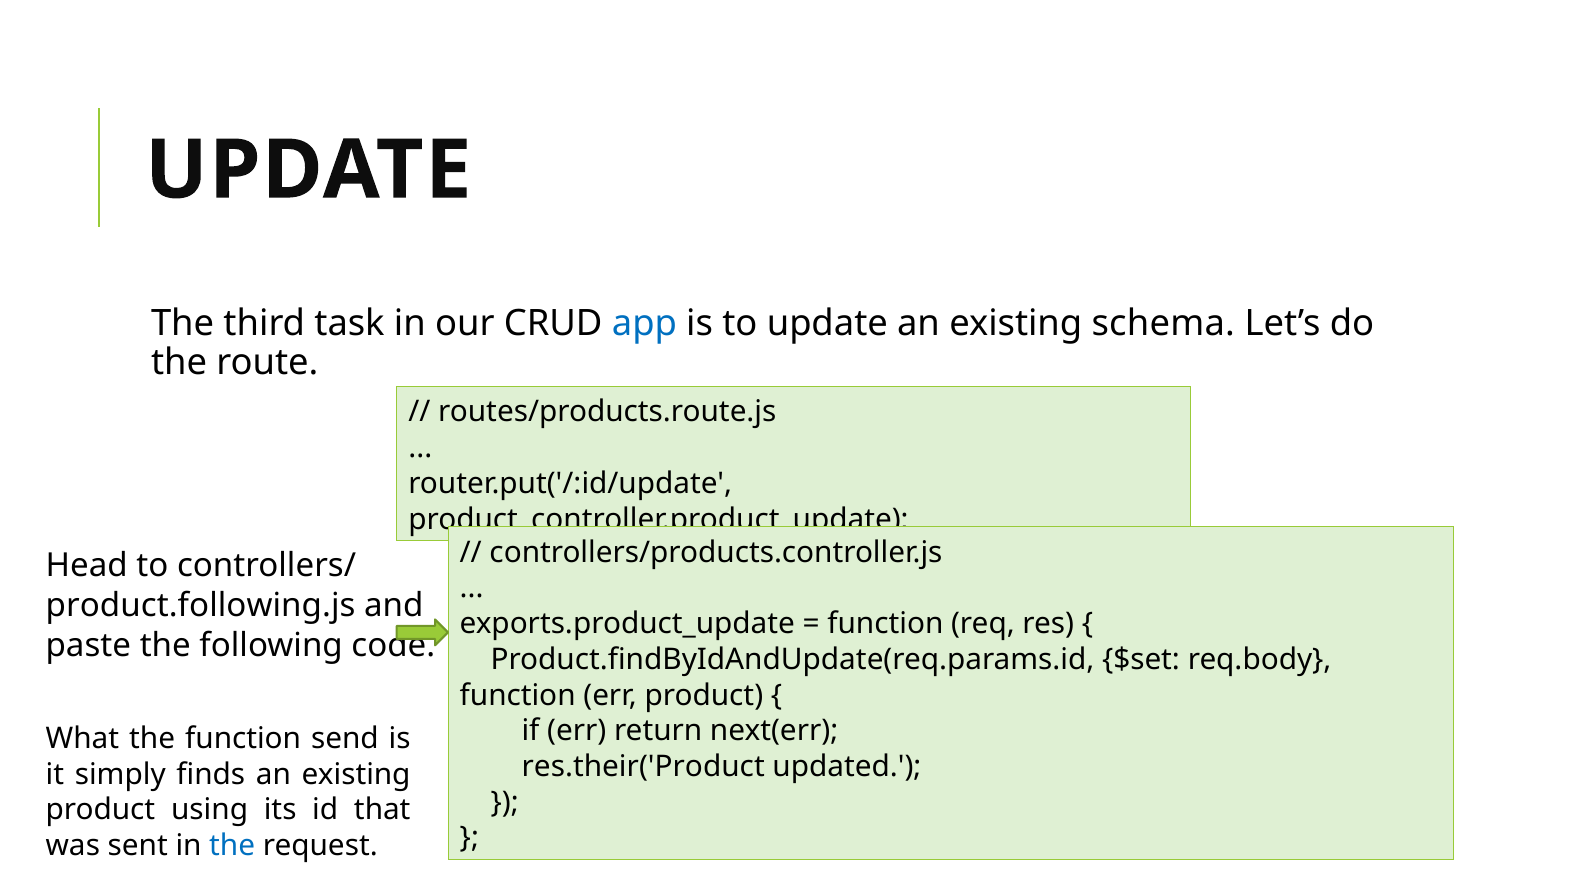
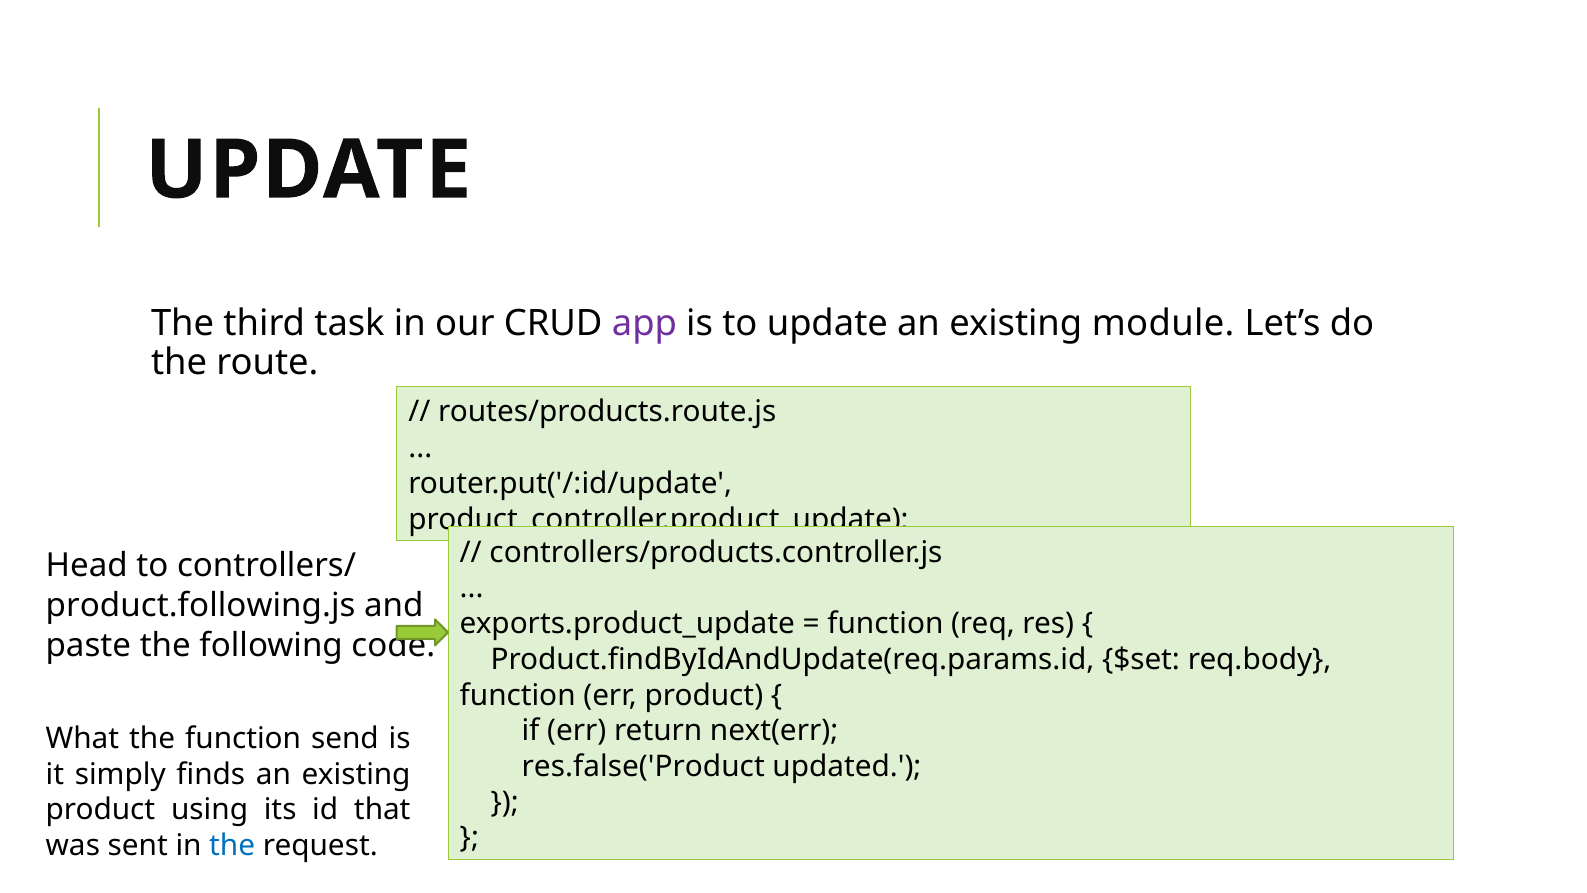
app colour: blue -> purple
schema: schema -> module
res.their('Product: res.their('Product -> res.false('Product
